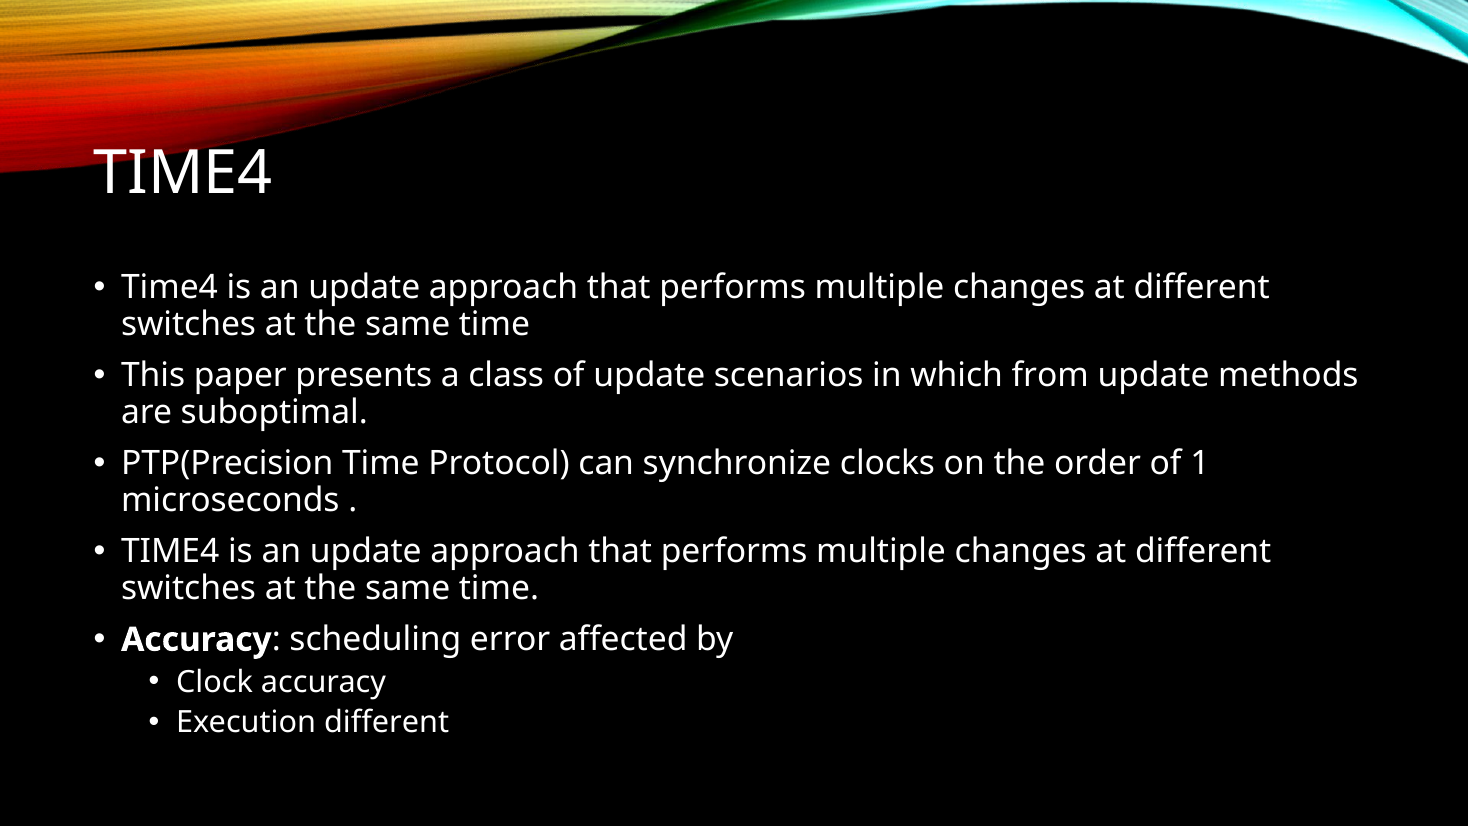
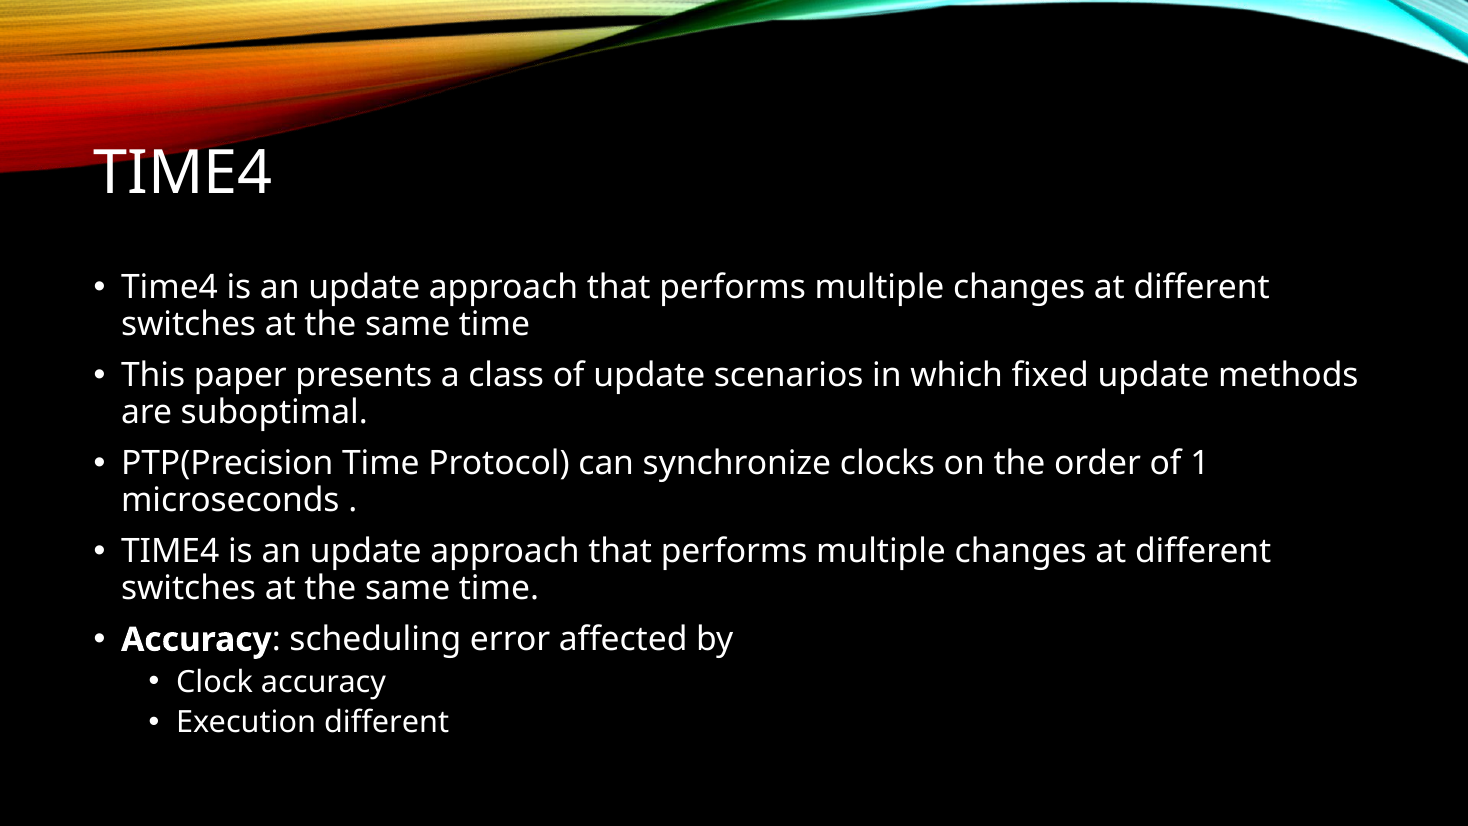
from: from -> fixed
